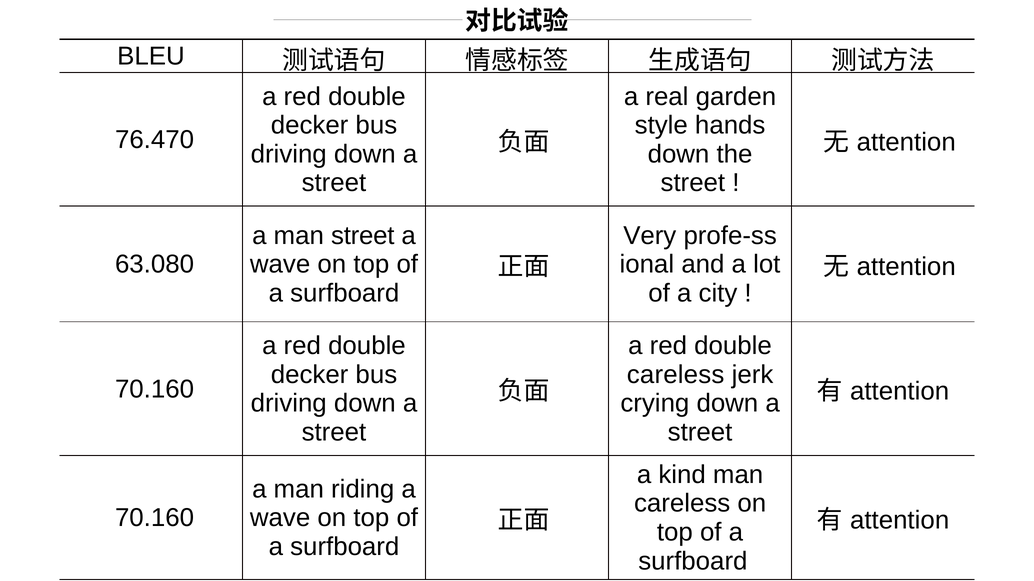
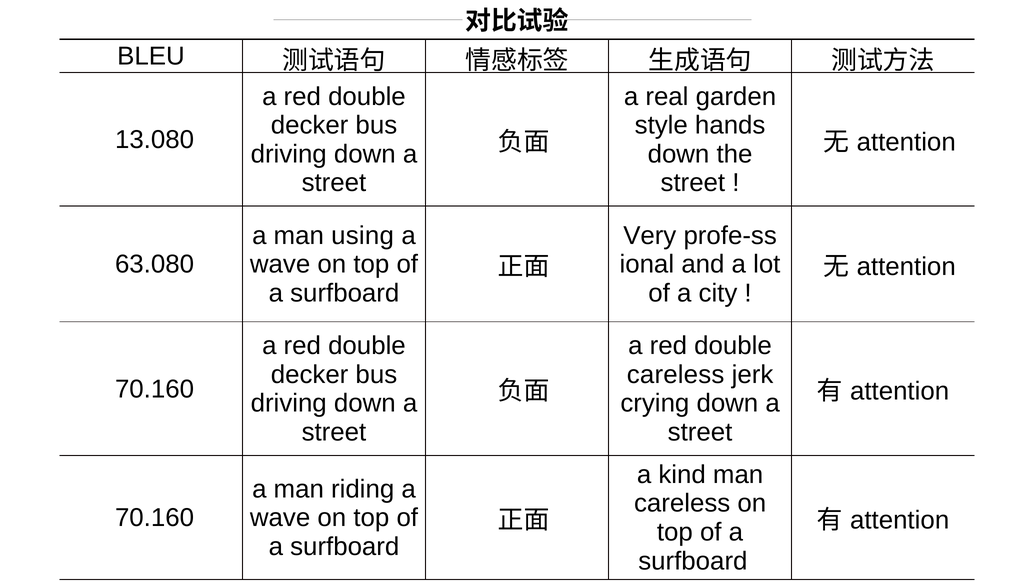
76.470: 76.470 -> 13.080
man street: street -> using
